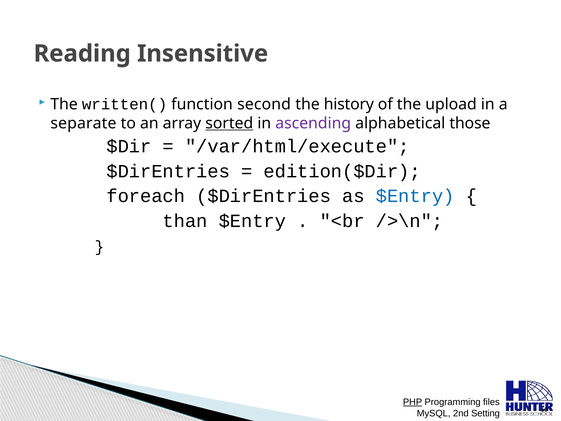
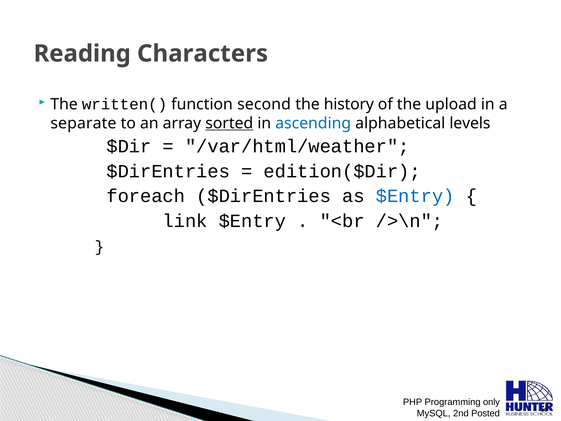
Insensitive: Insensitive -> Characters
ascending colour: purple -> blue
those: those -> levels
/var/html/execute: /var/html/execute -> /var/html/weather
than: than -> link
PHP underline: present -> none
files: files -> only
Setting: Setting -> Posted
